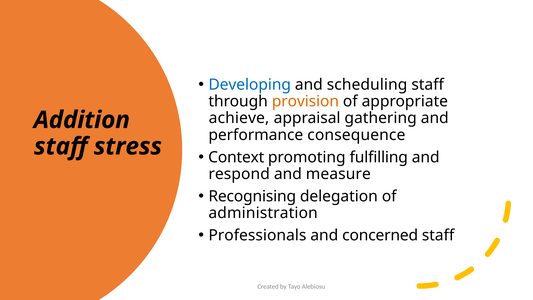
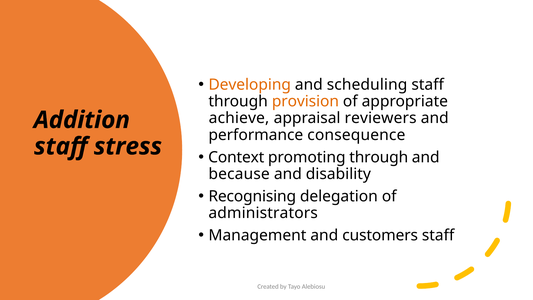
Developing colour: blue -> orange
gathering: gathering -> reviewers
promoting fulfilling: fulfilling -> through
respond: respond -> because
measure: measure -> disability
administration: administration -> administrators
Professionals: Professionals -> Management
concerned: concerned -> customers
